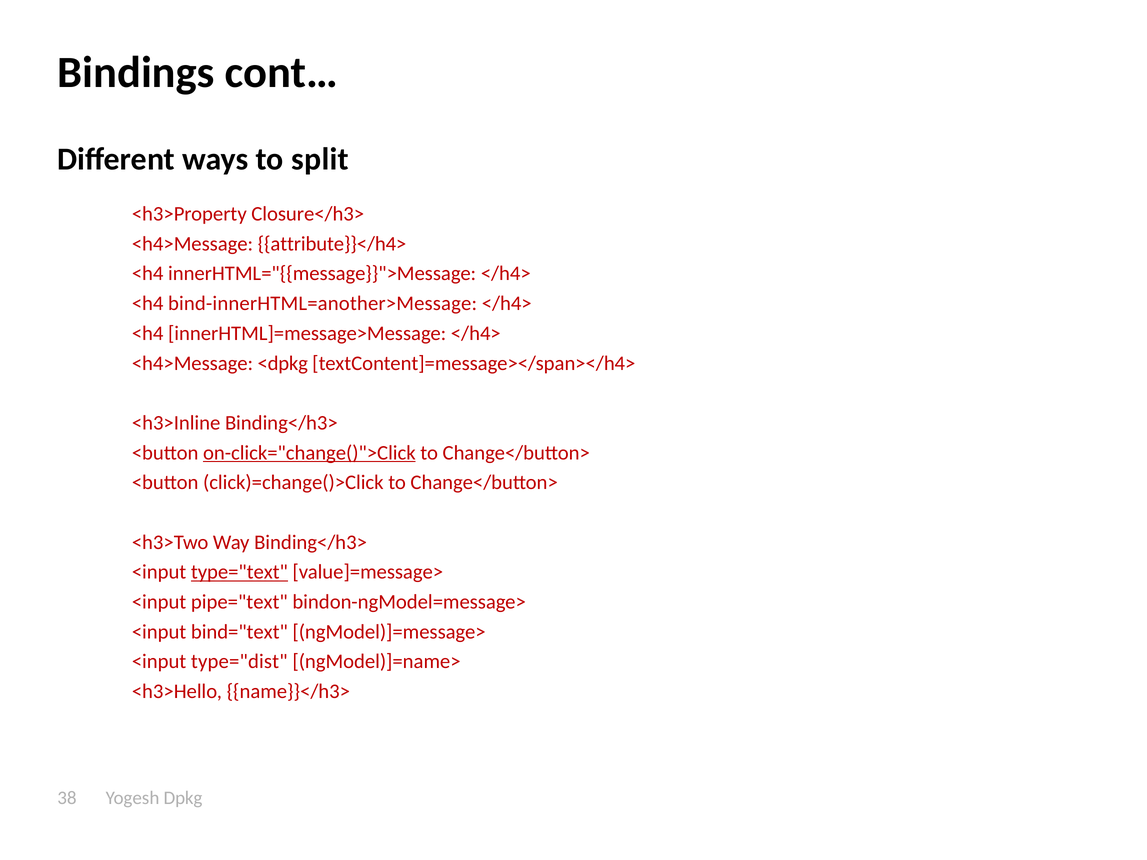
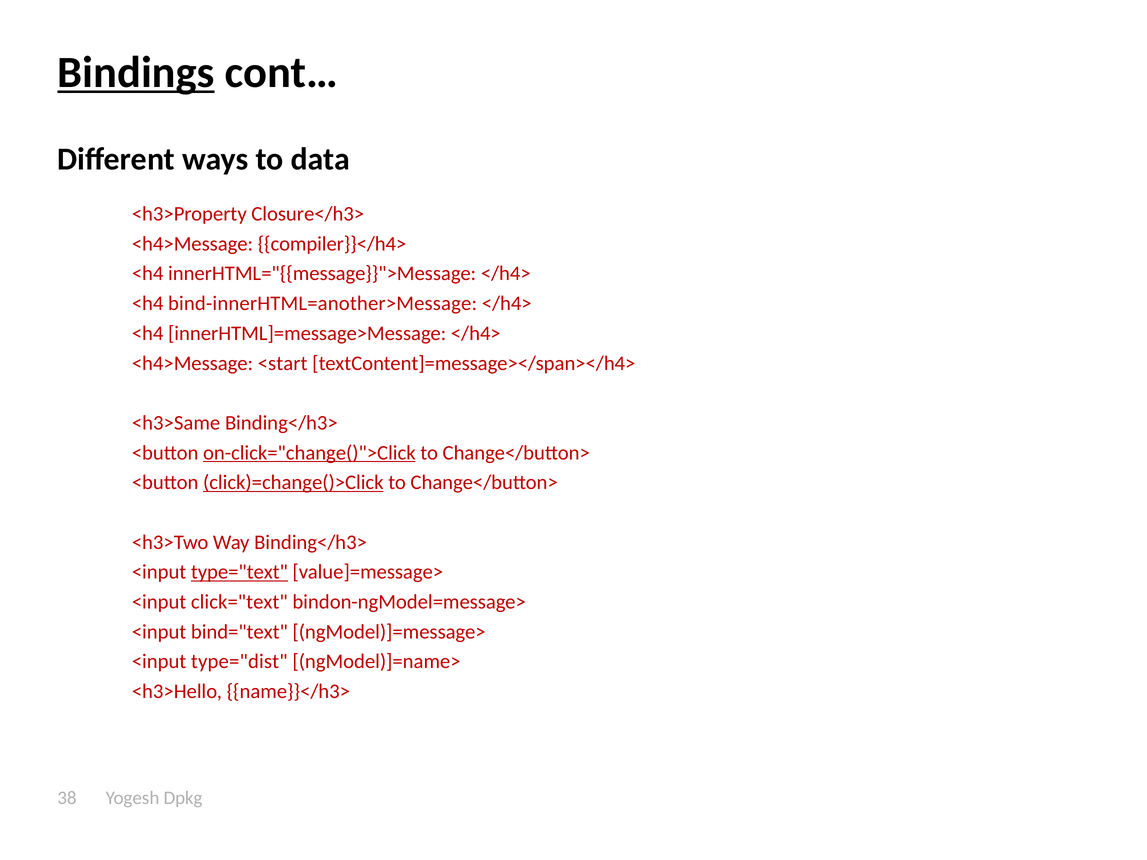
Bindings underline: none -> present
split: split -> data
attribute}}</h4>: attribute}}</h4> -> compiler}}</h4>
<dpkg: <dpkg -> <start
<h3>Inline: <h3>Inline -> <h3>Same
click)=change()>Click underline: none -> present
pipe="text: pipe="text -> click="text
